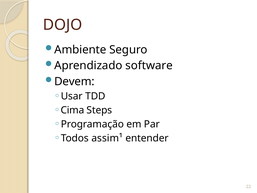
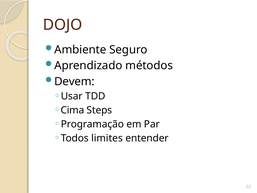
software: software -> métodos
assim¹: assim¹ -> limites
